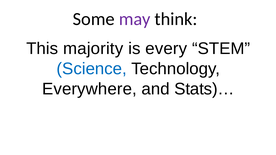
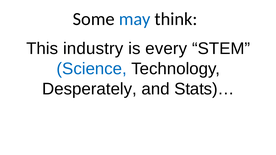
may colour: purple -> blue
majority: majority -> industry
Everywhere: Everywhere -> Desperately
